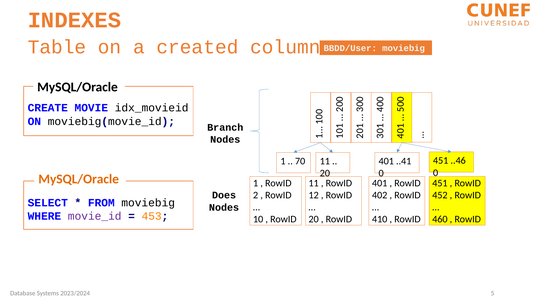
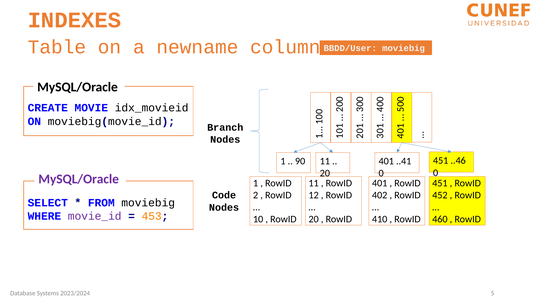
created: created -> newname
70: 70 -> 90
MySQL/Oracle at (79, 179) colour: orange -> purple
Does: Does -> Code
